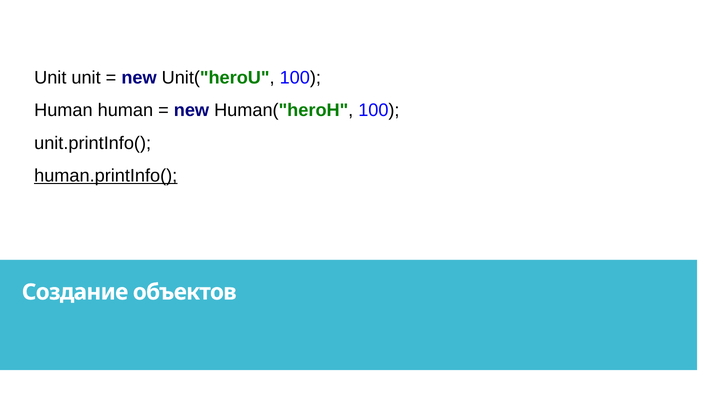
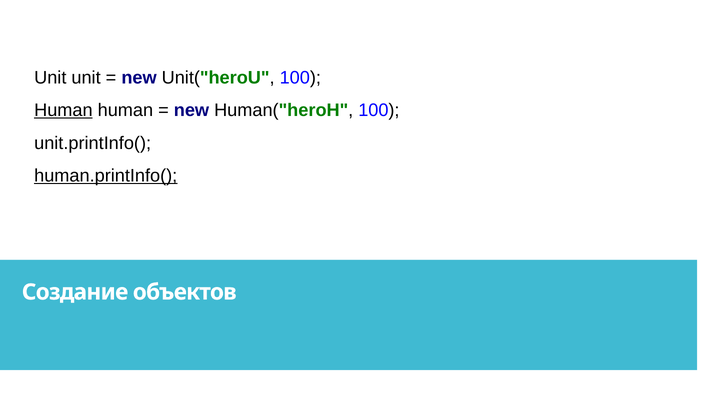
Human at (63, 110) underline: none -> present
